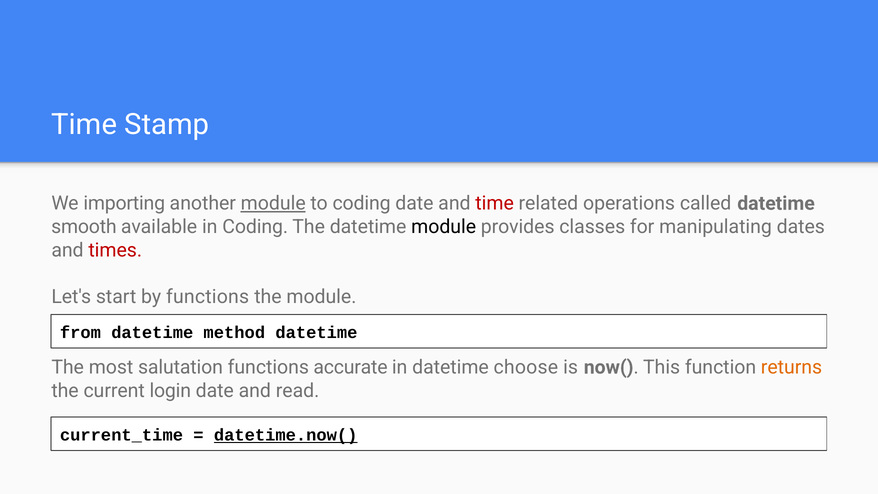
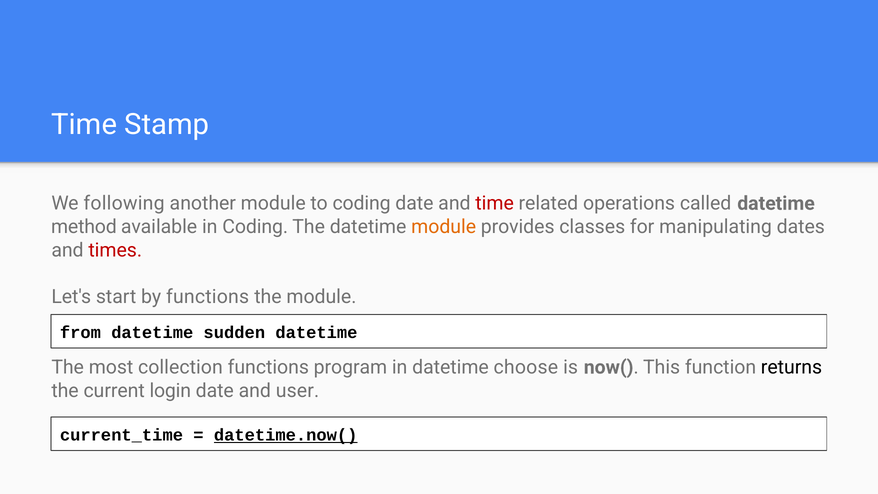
importing: importing -> following
module at (273, 203) underline: present -> none
smooth: smooth -> method
module at (444, 227) colour: black -> orange
method: method -> sudden
salutation: salutation -> collection
accurate: accurate -> program
returns colour: orange -> black
read: read -> user
